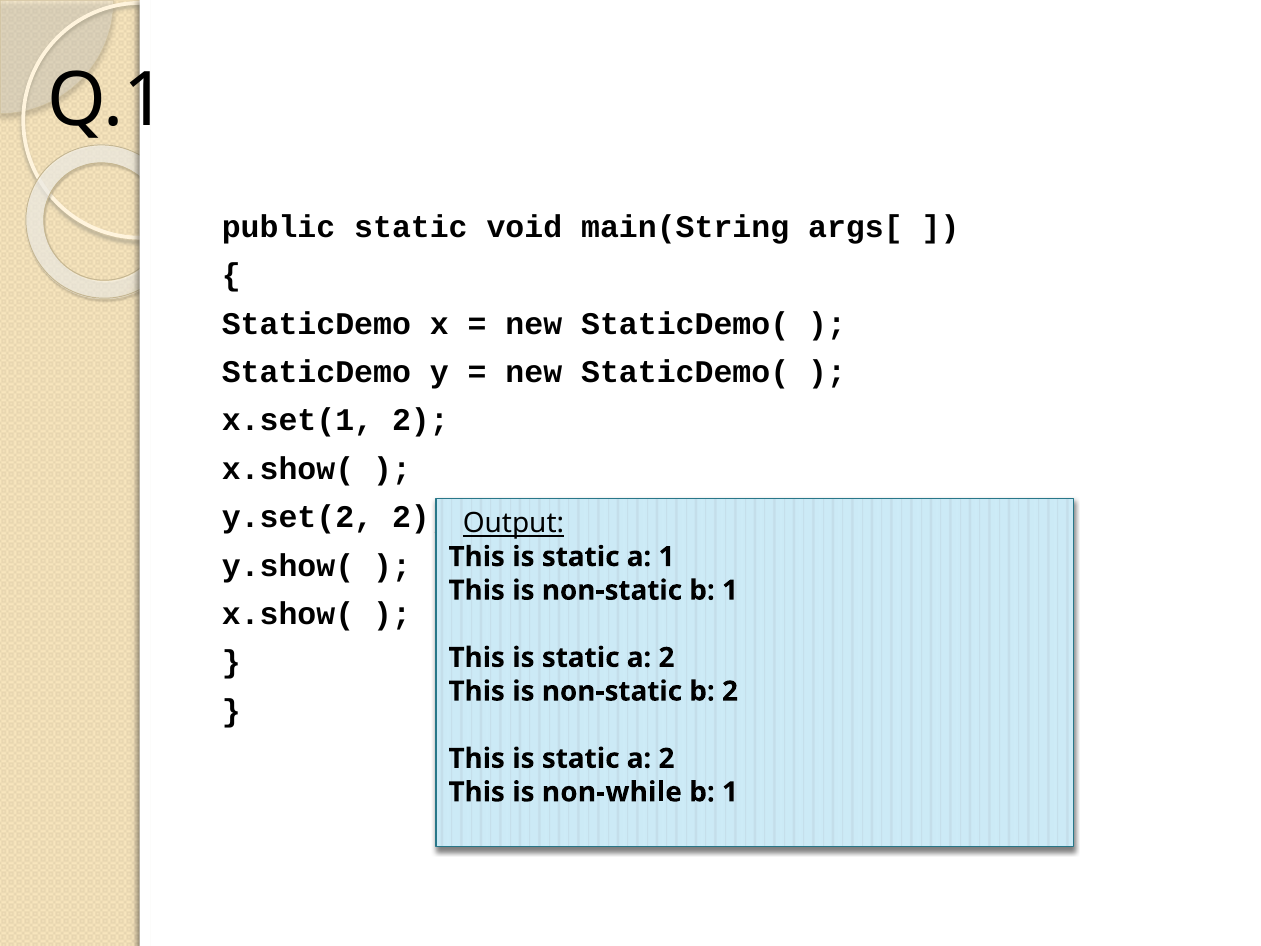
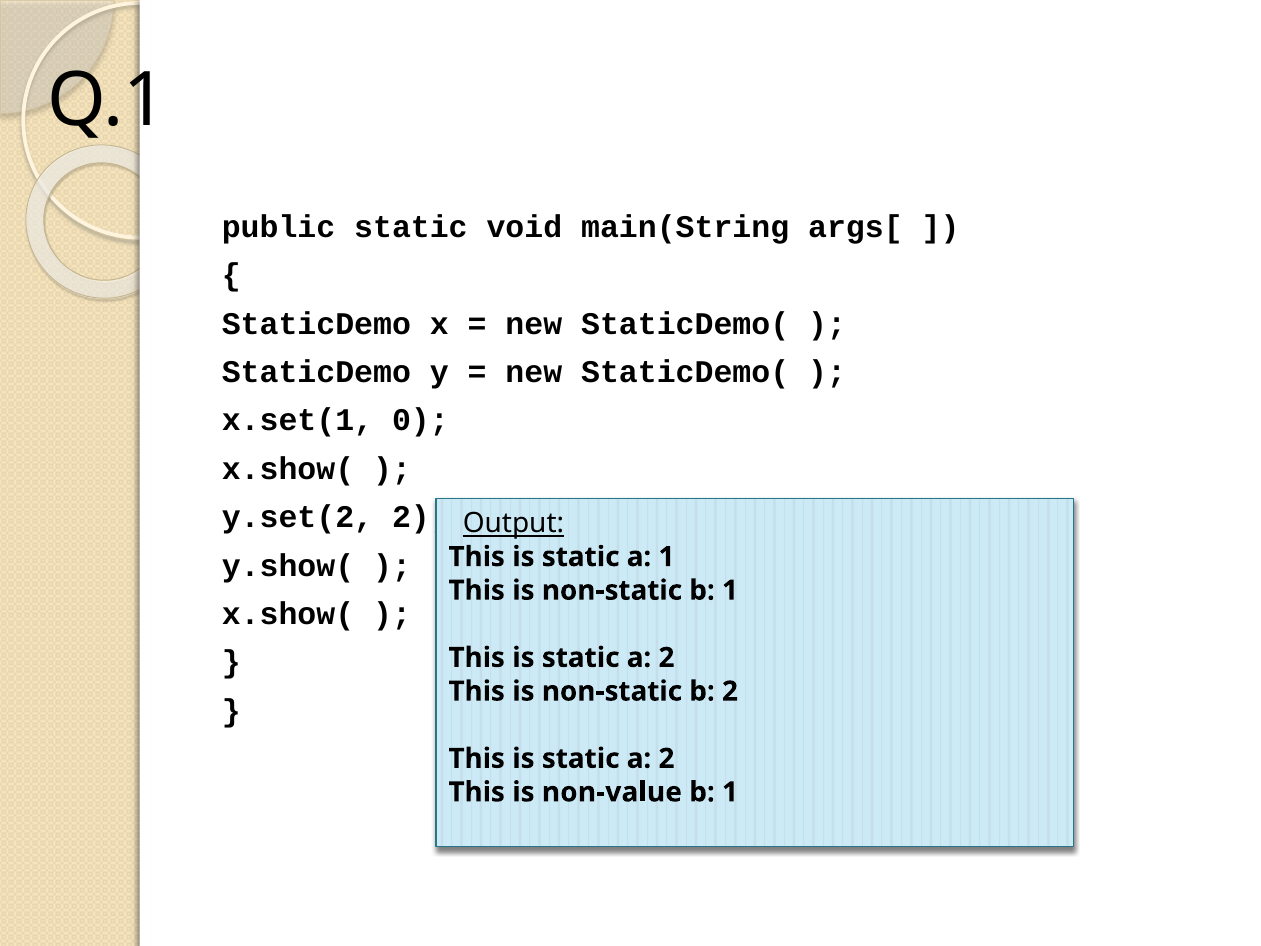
x.set(1 2: 2 -> 0
non-while: non-while -> non-value
